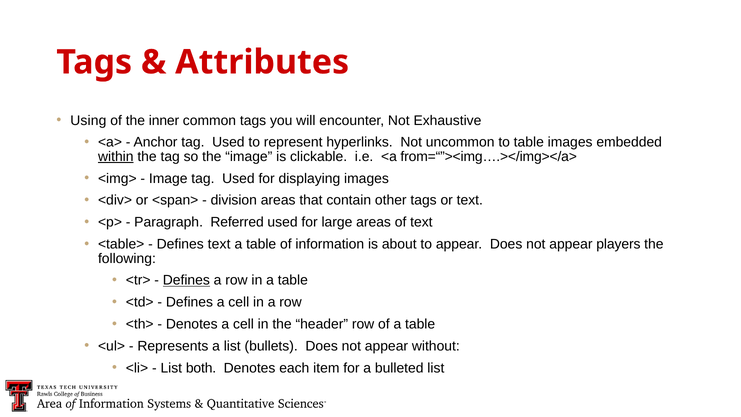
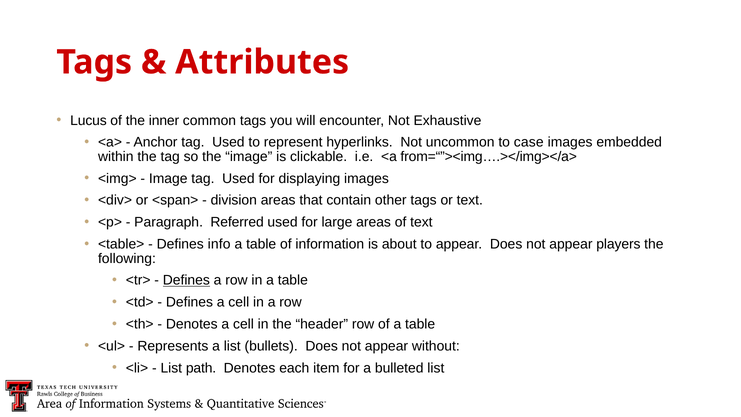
Using: Using -> Lucus
to table: table -> case
within underline: present -> none
Defines text: text -> info
both: both -> path
